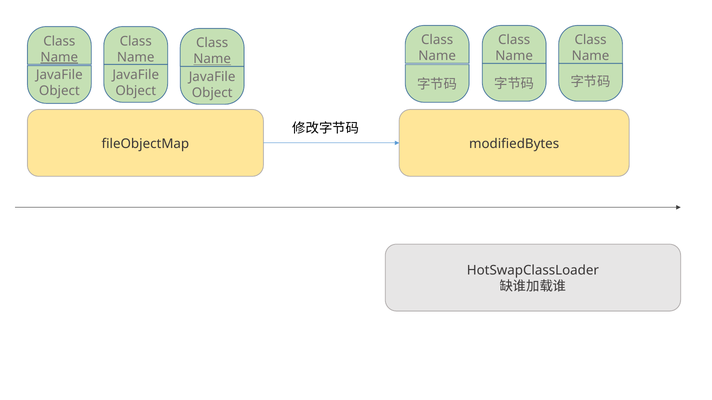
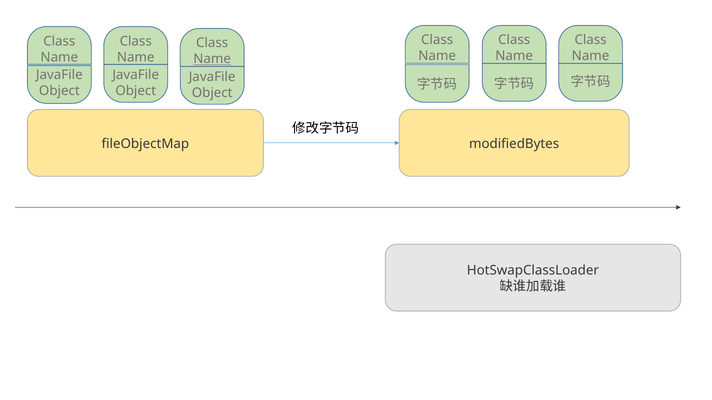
Name at (59, 57) underline: present -> none
